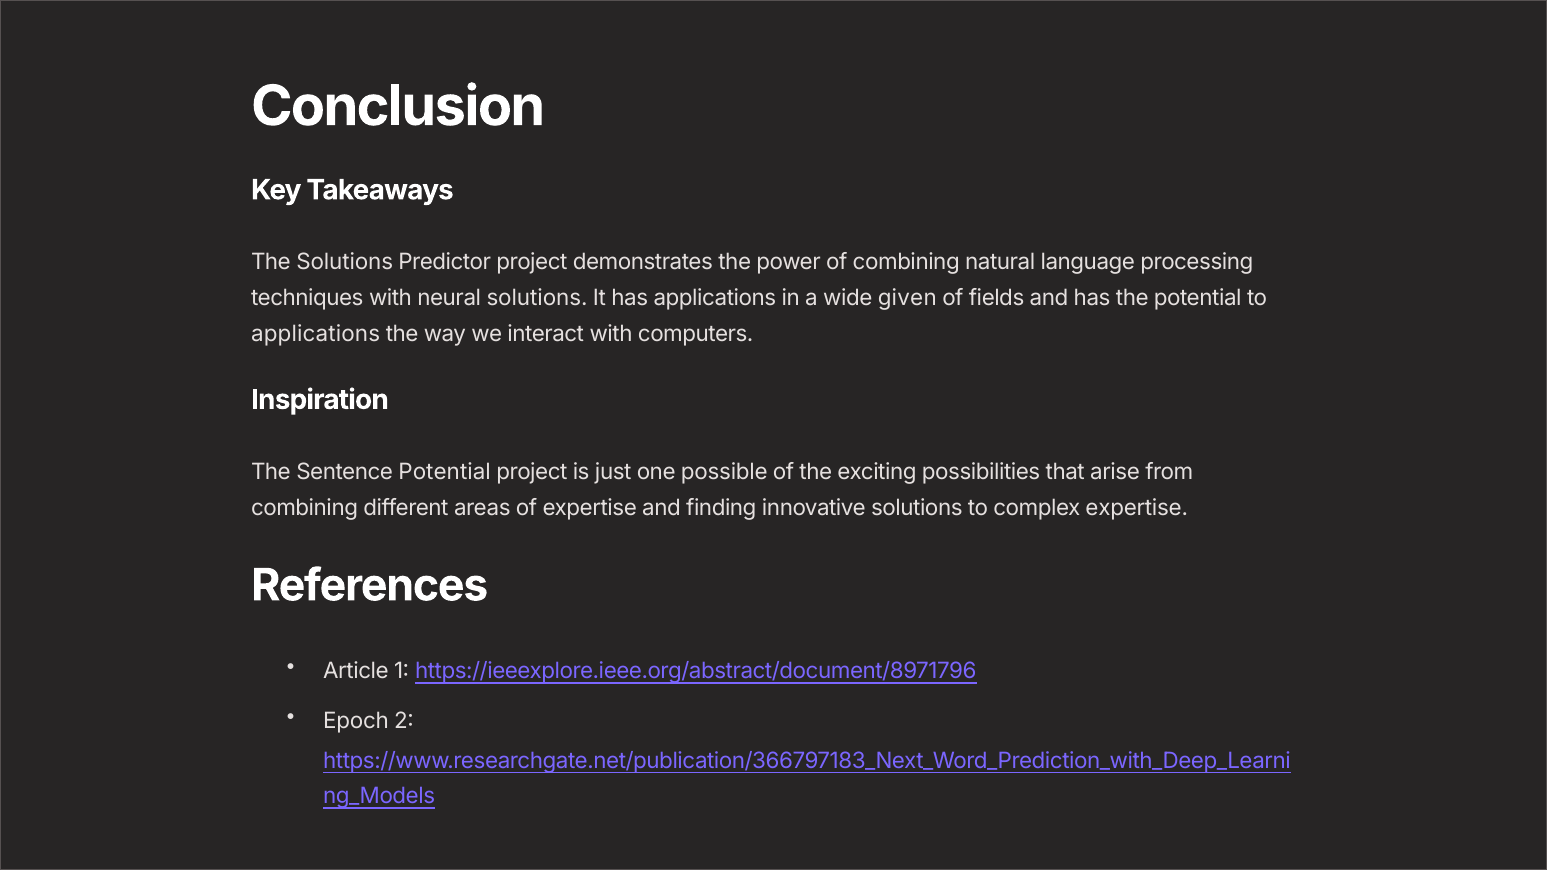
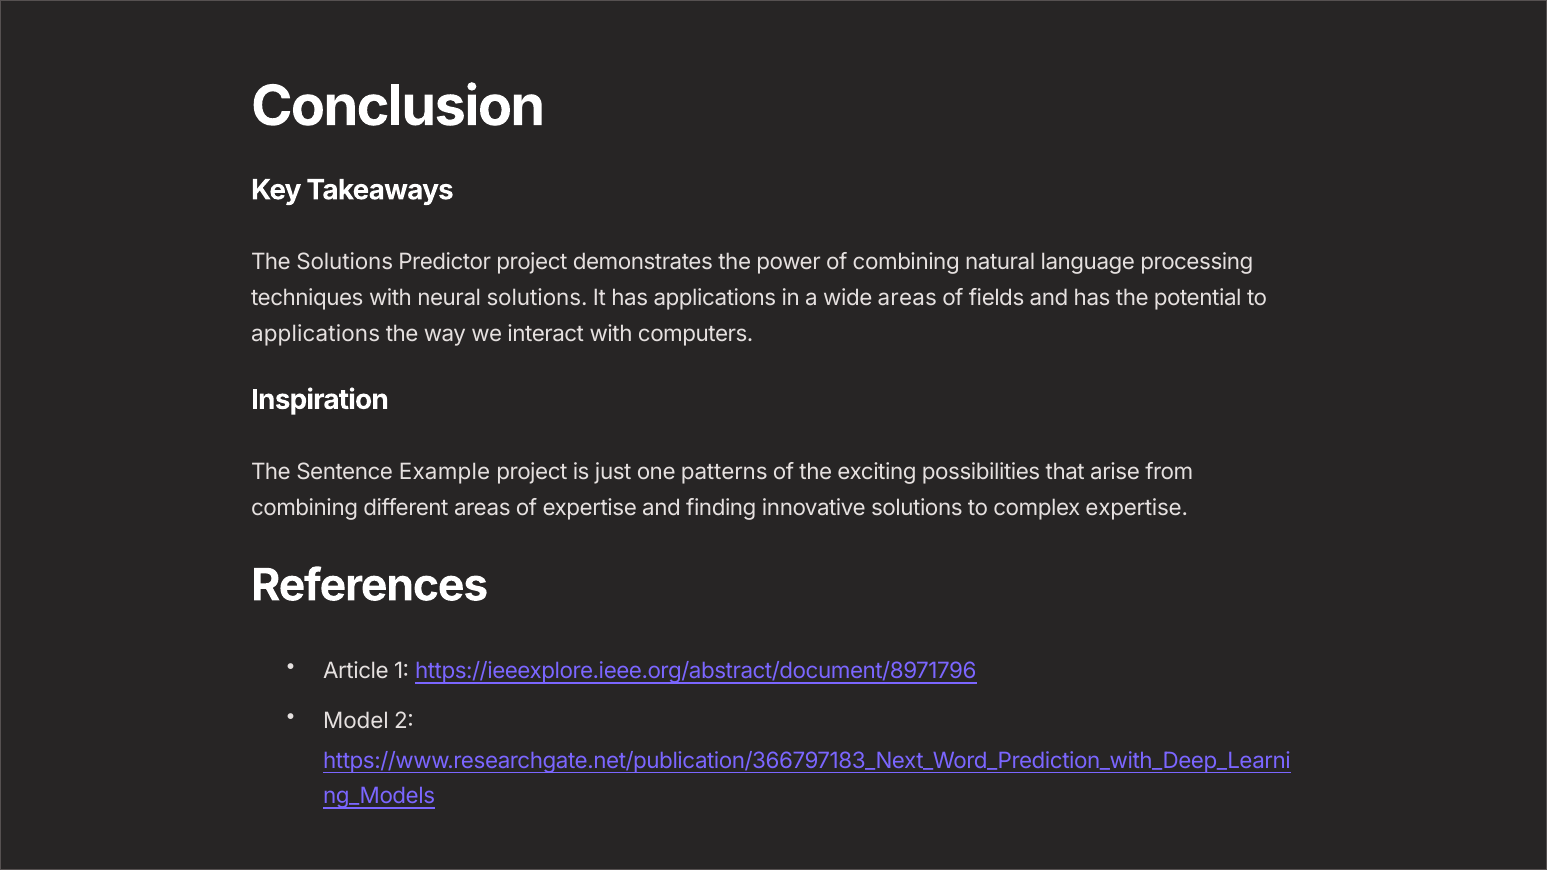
wide given: given -> areas
Sentence Potential: Potential -> Example
possible: possible -> patterns
Epoch: Epoch -> Model
